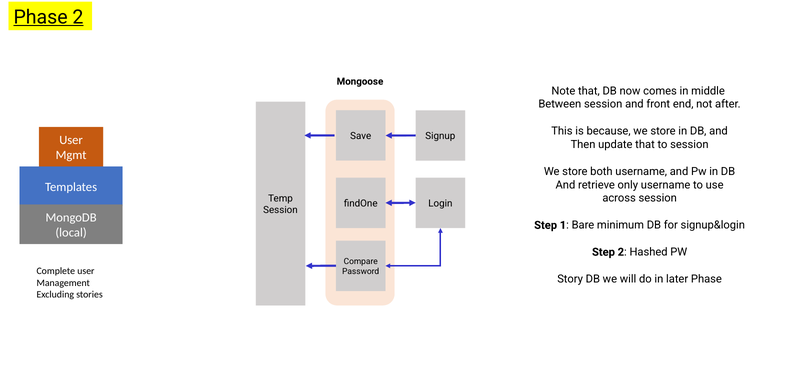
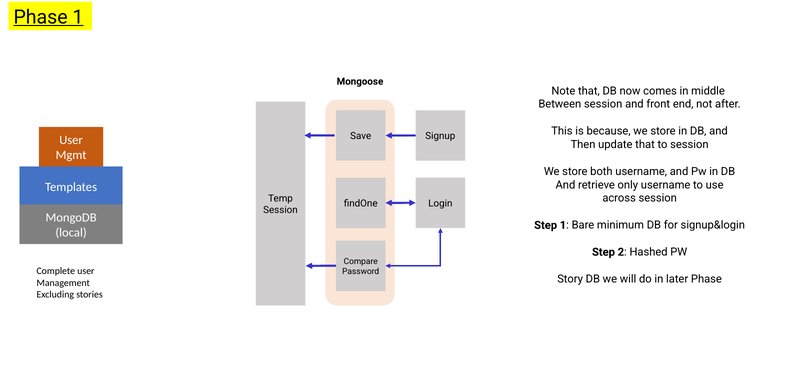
Phase 2: 2 -> 1
